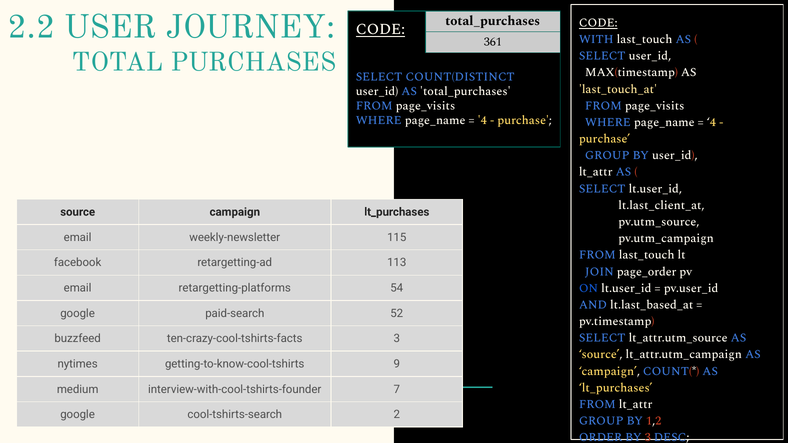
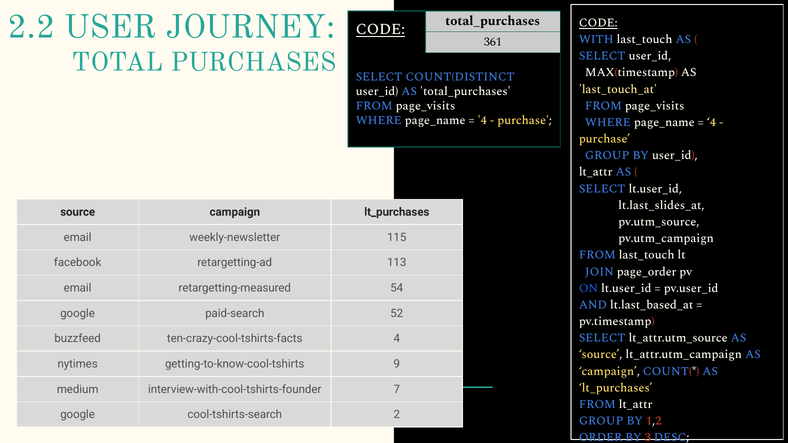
lt.last_client_at: lt.last_client_at -> lt.last_slides_at
retargetting-platforms: retargetting-platforms -> retargetting-measured
ten-crazy-cool-tshirts-facts 3: 3 -> 4
